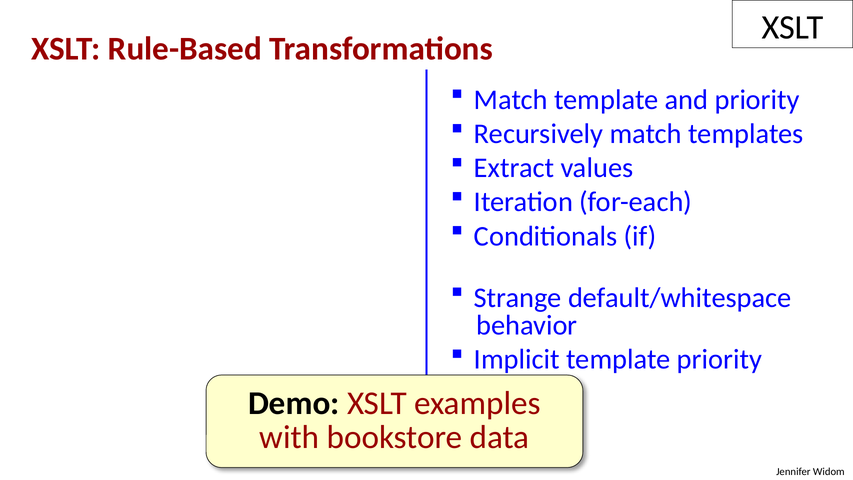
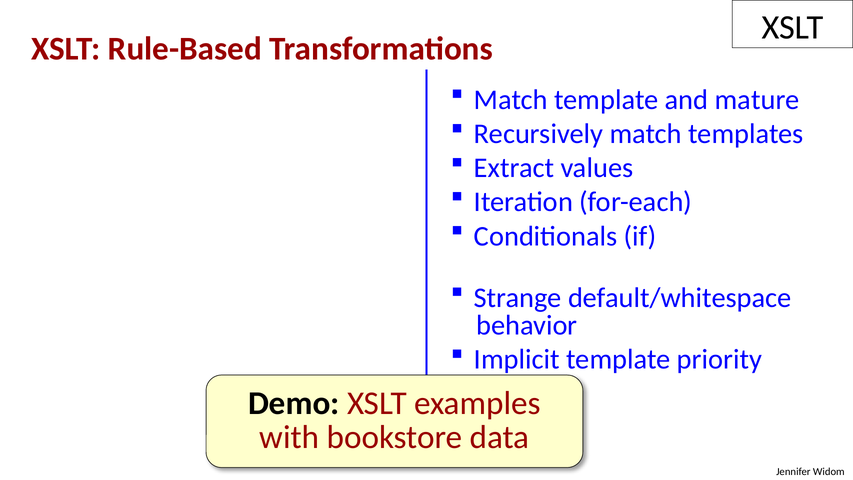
and priority: priority -> mature
